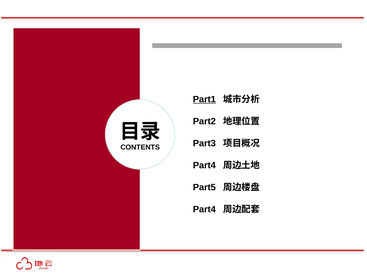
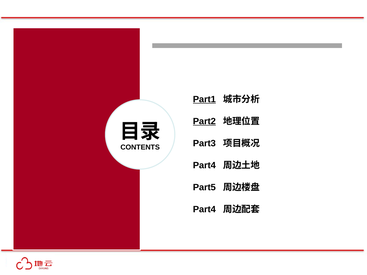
Part2 underline: none -> present
